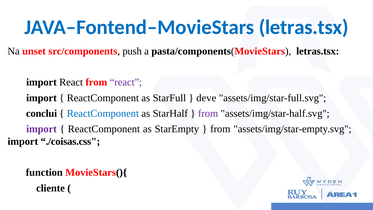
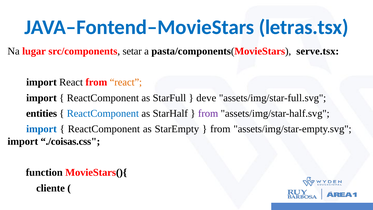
unset: unset -> lugar
push: push -> setar
pasta/components(MovieStars letras.tsx: letras.tsx -> serve.tsx
react at (126, 82) colour: purple -> orange
conclui: conclui -> entities
import at (41, 129) colour: purple -> blue
